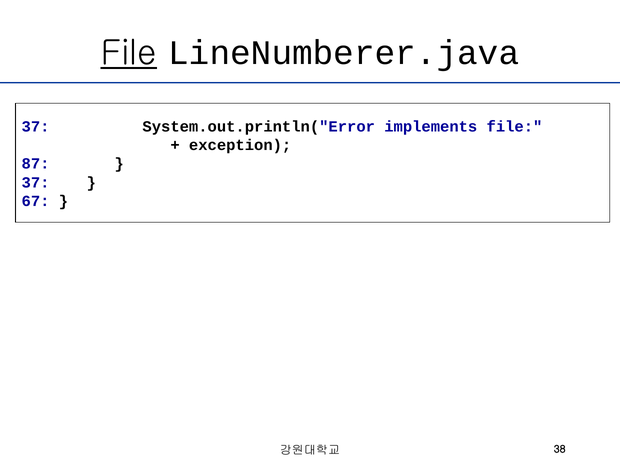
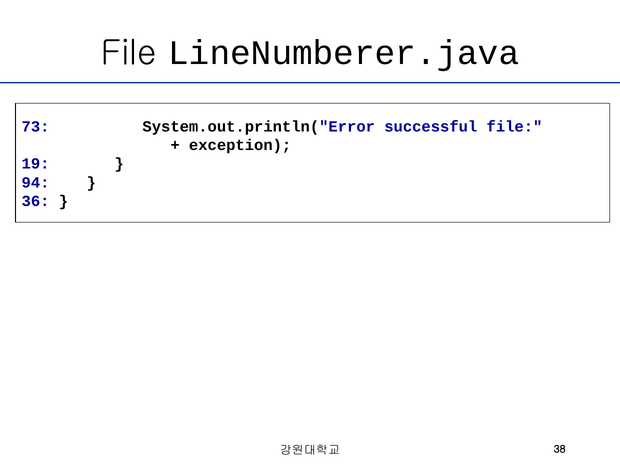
File at (129, 53) underline: present -> none
37 at (36, 127): 37 -> 73
implements: implements -> successful
87: 87 -> 19
37 at (36, 182): 37 -> 94
67: 67 -> 36
